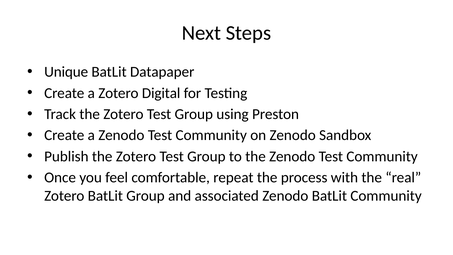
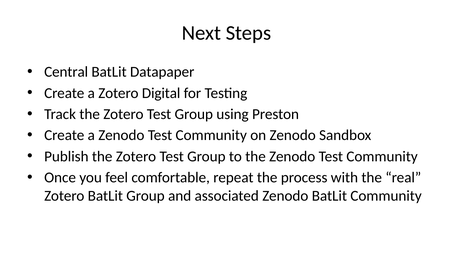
Unique: Unique -> Central
